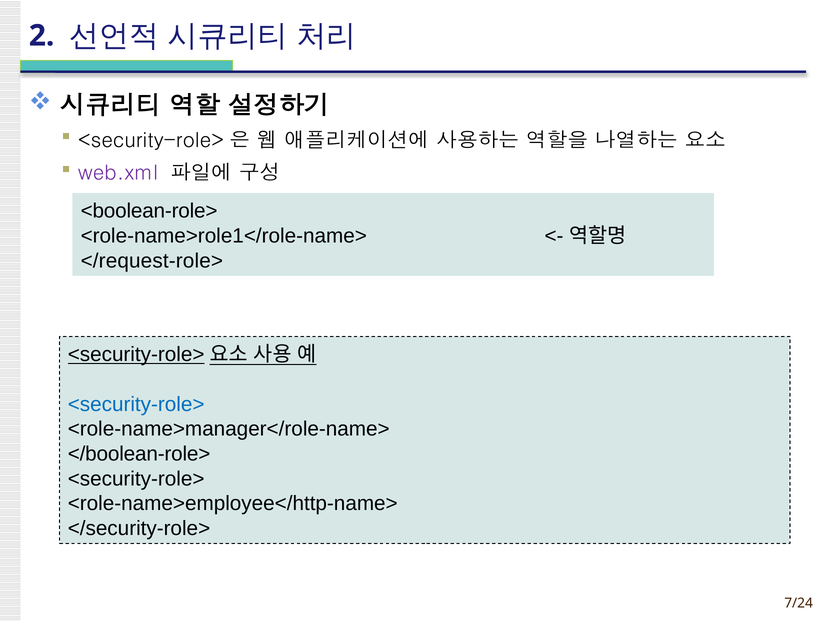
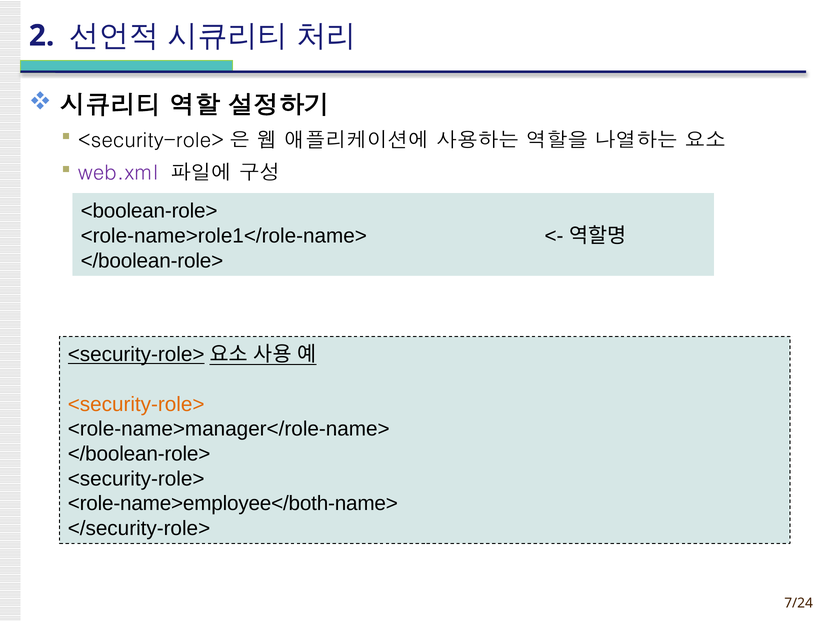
</request-role> at (152, 261): </request-role> -> </boolean-role>
<security-role> at (136, 404) colour: blue -> orange
<role-name>employee</http-name>: <role-name>employee</http-name> -> <role-name>employee</both-name>
